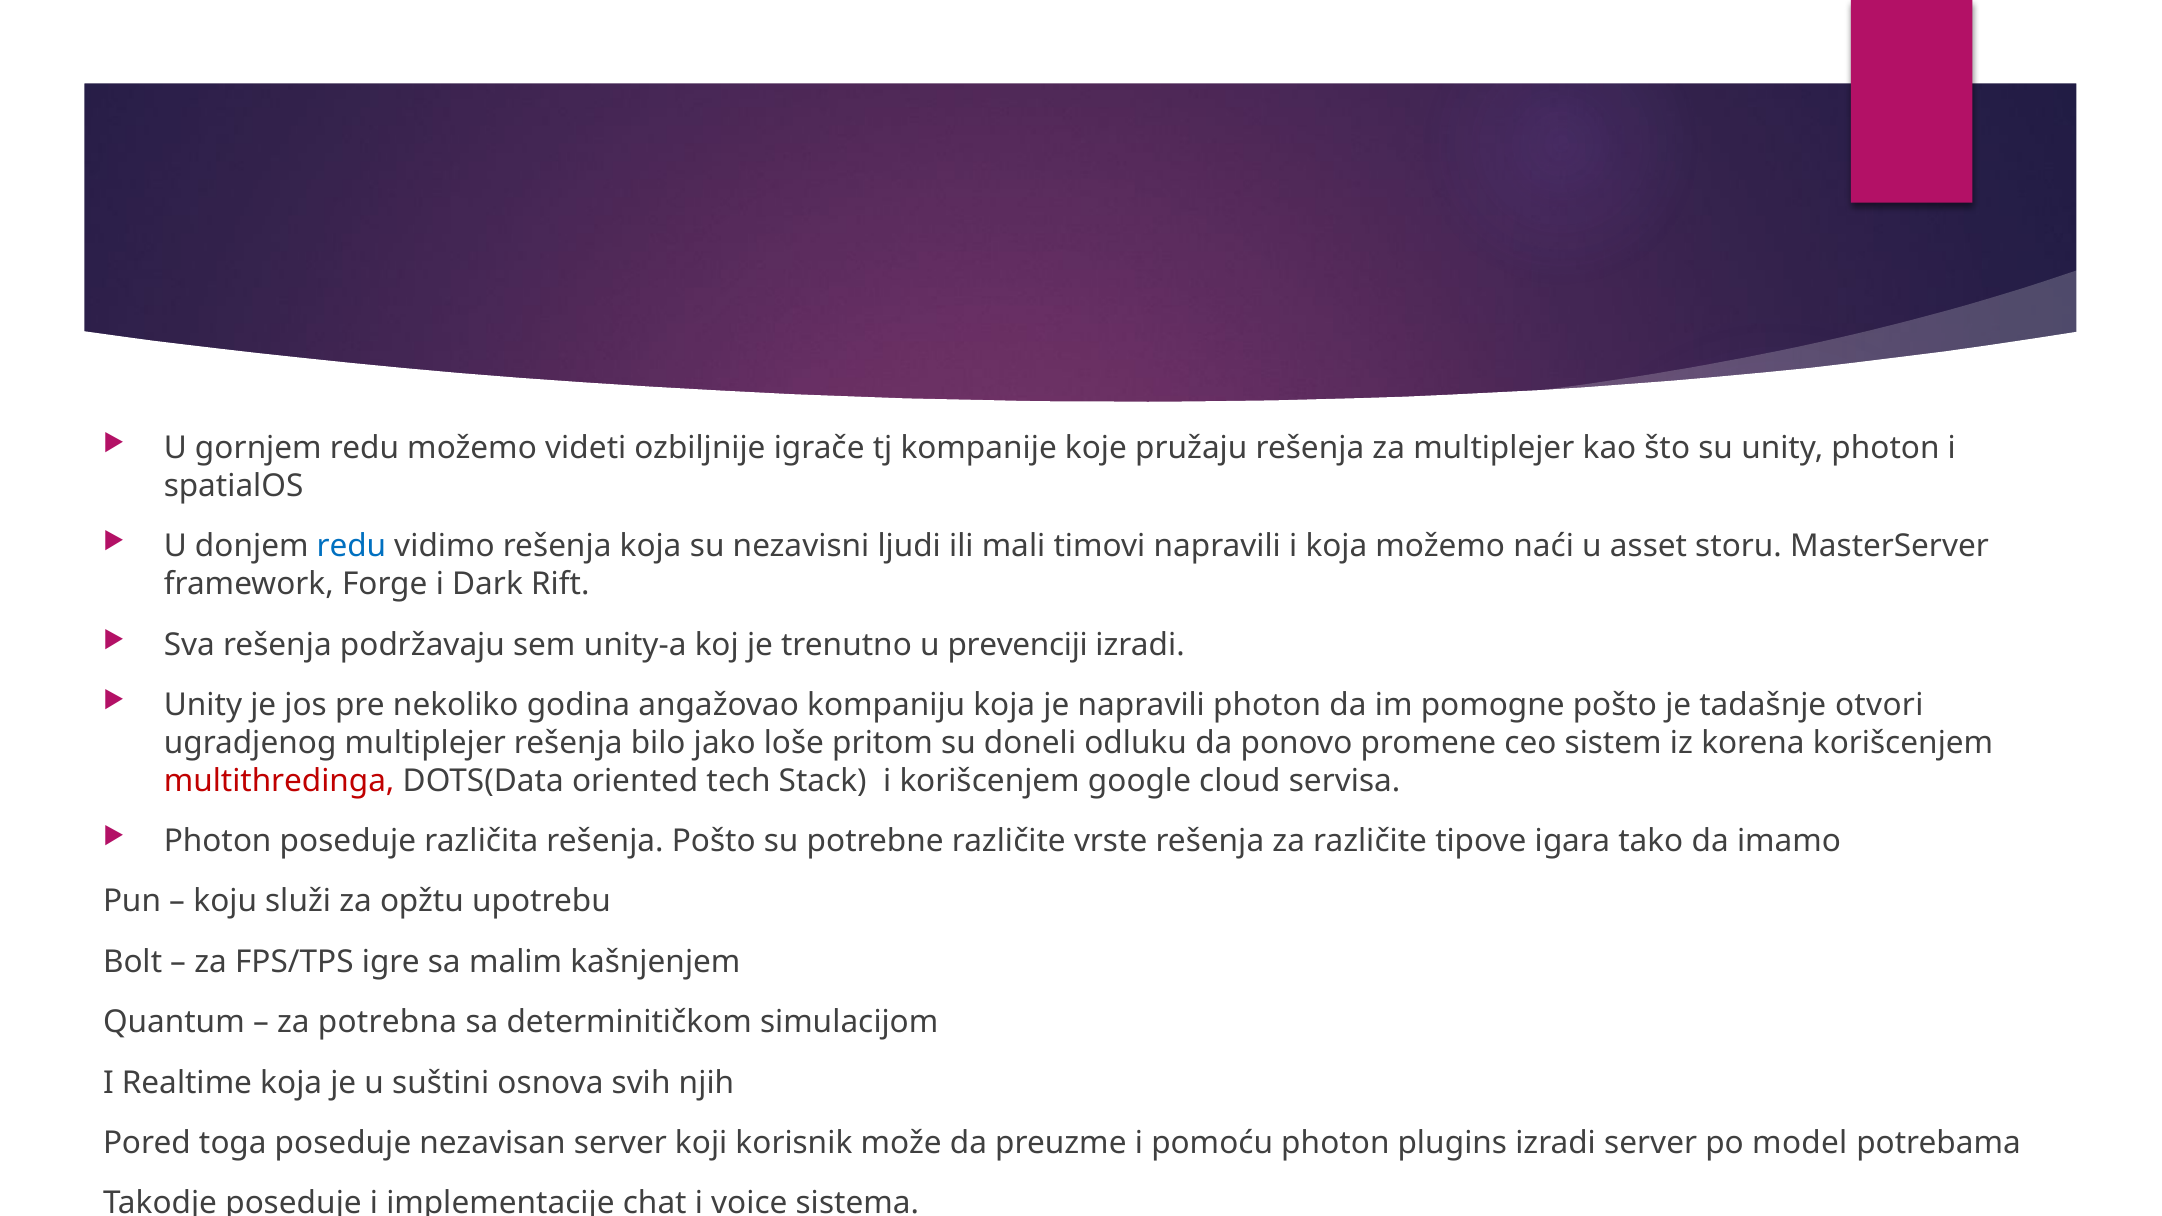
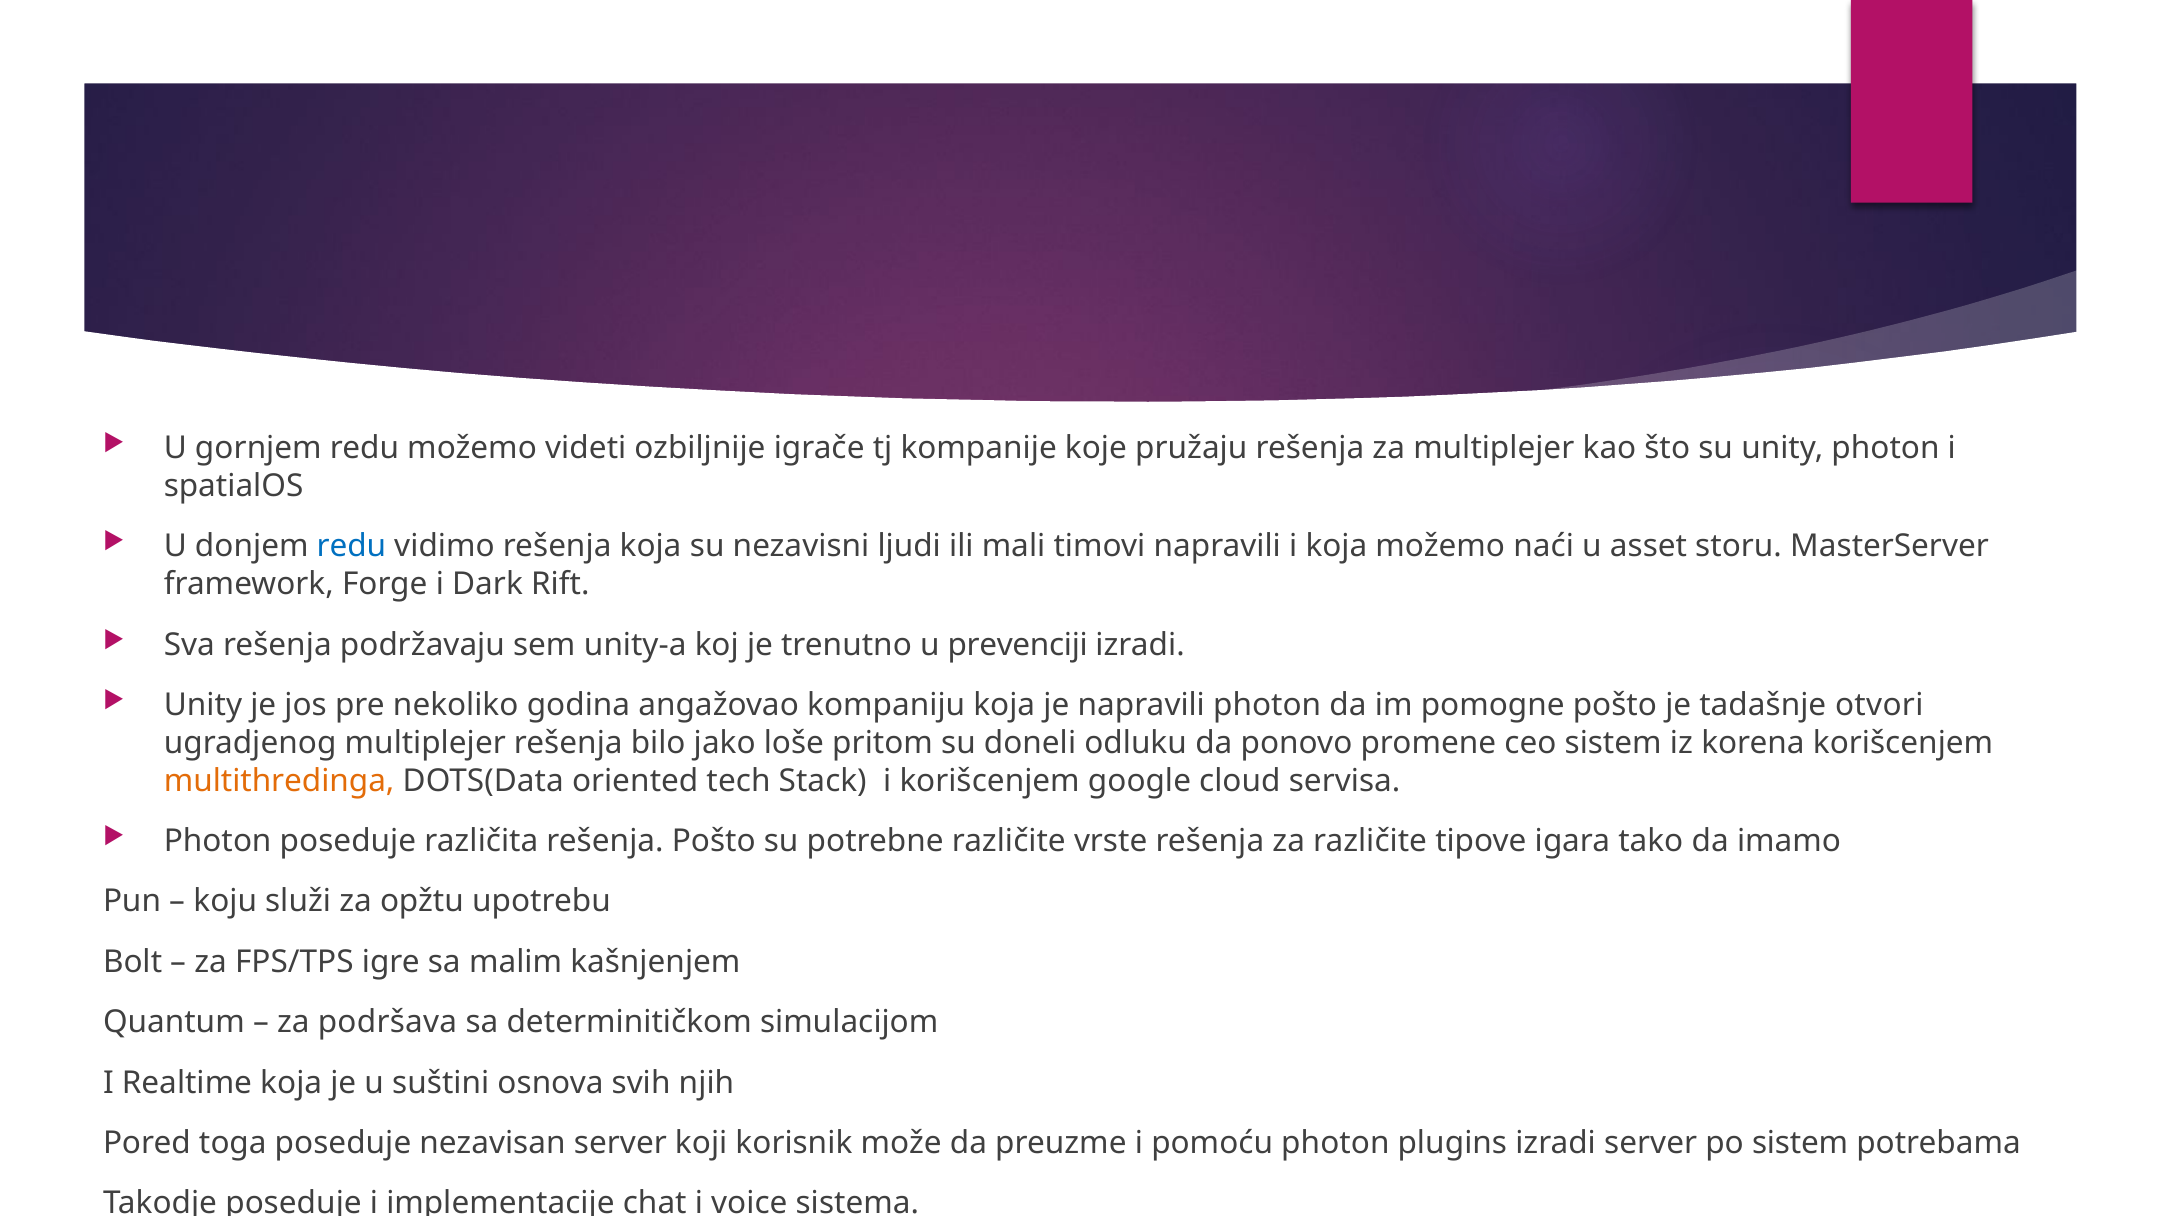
multithredinga colour: red -> orange
potrebna: potrebna -> podršava
po model: model -> sistem
